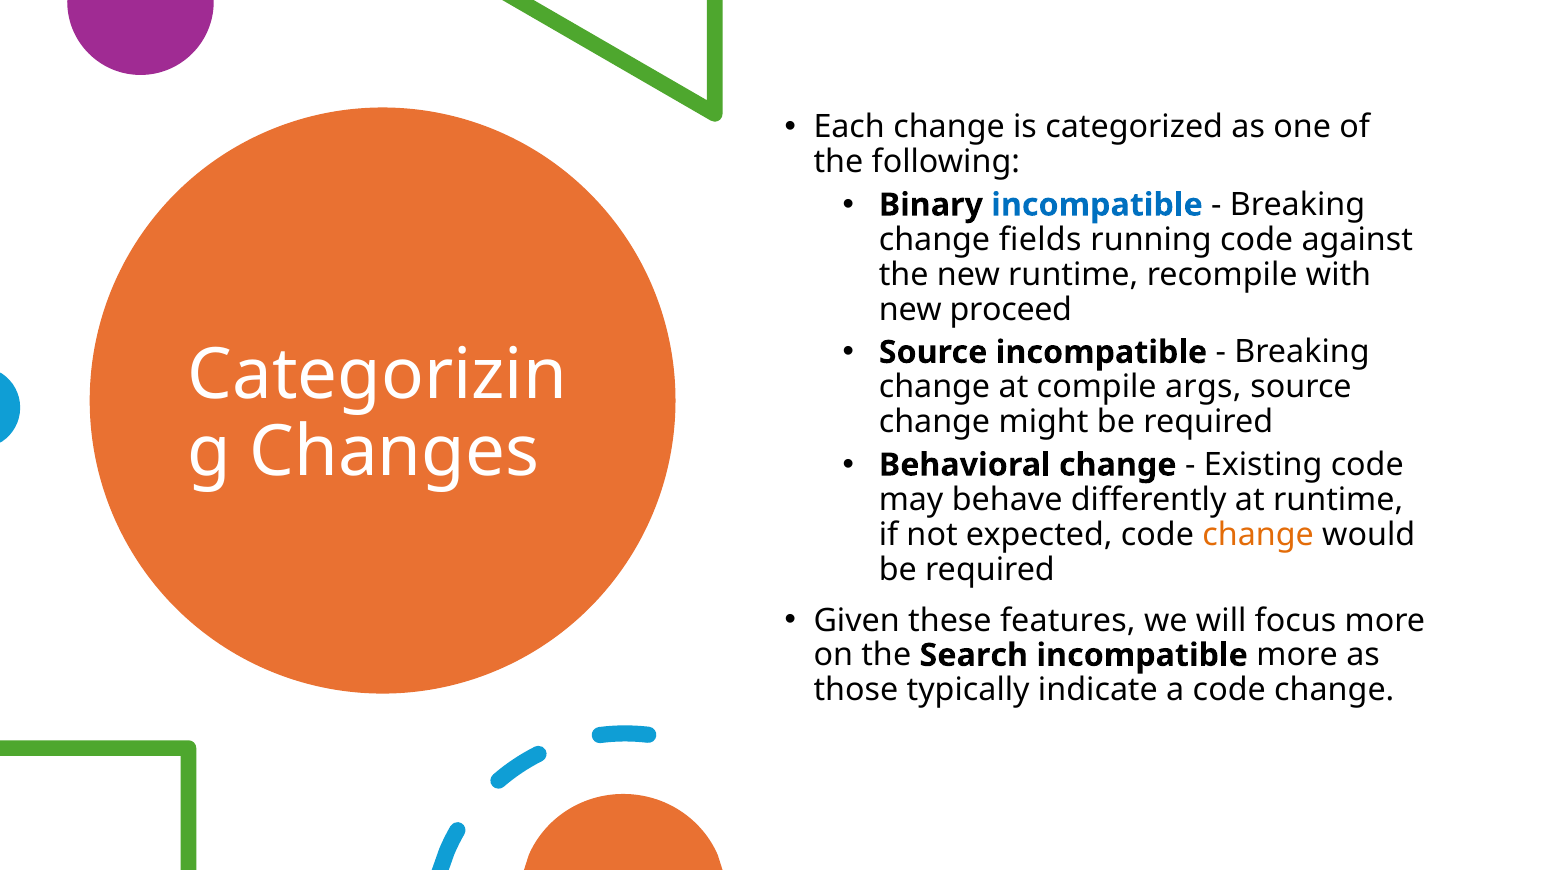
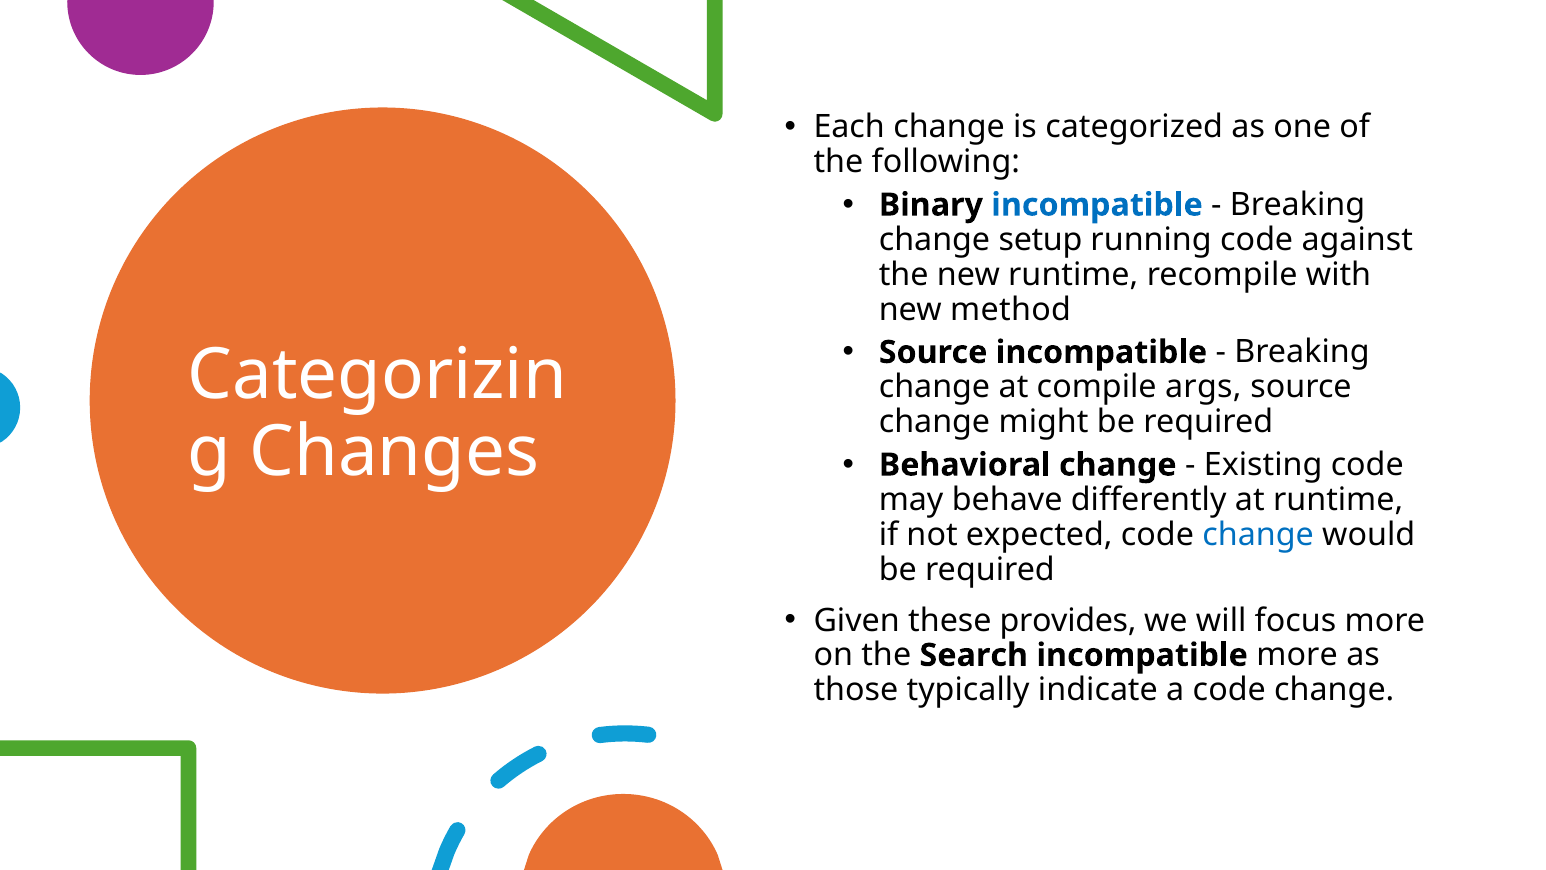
fields: fields -> setup
proceed: proceed -> method
change at (1258, 534) colour: orange -> blue
features: features -> provides
